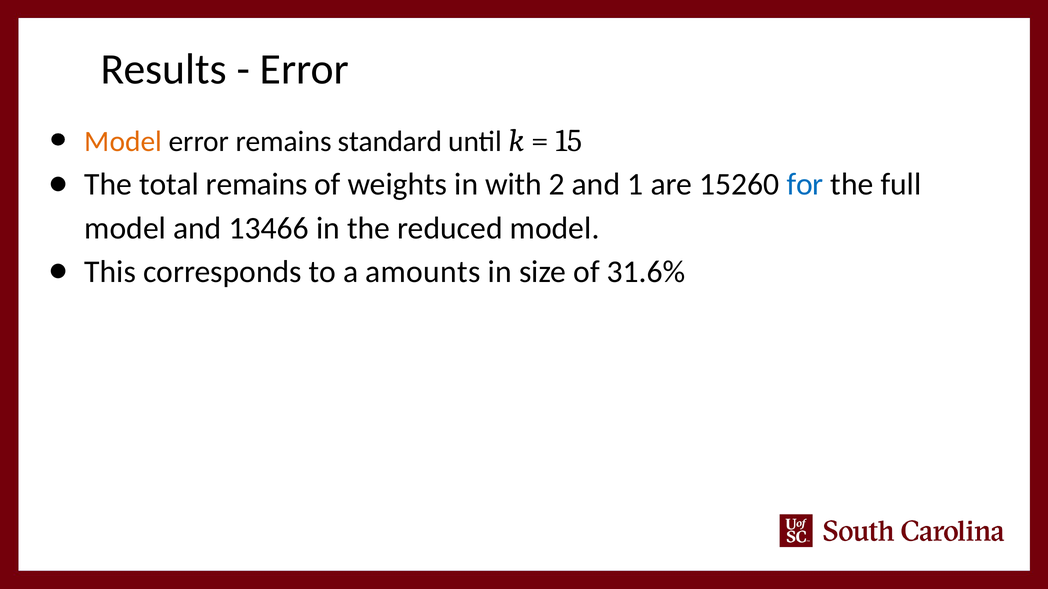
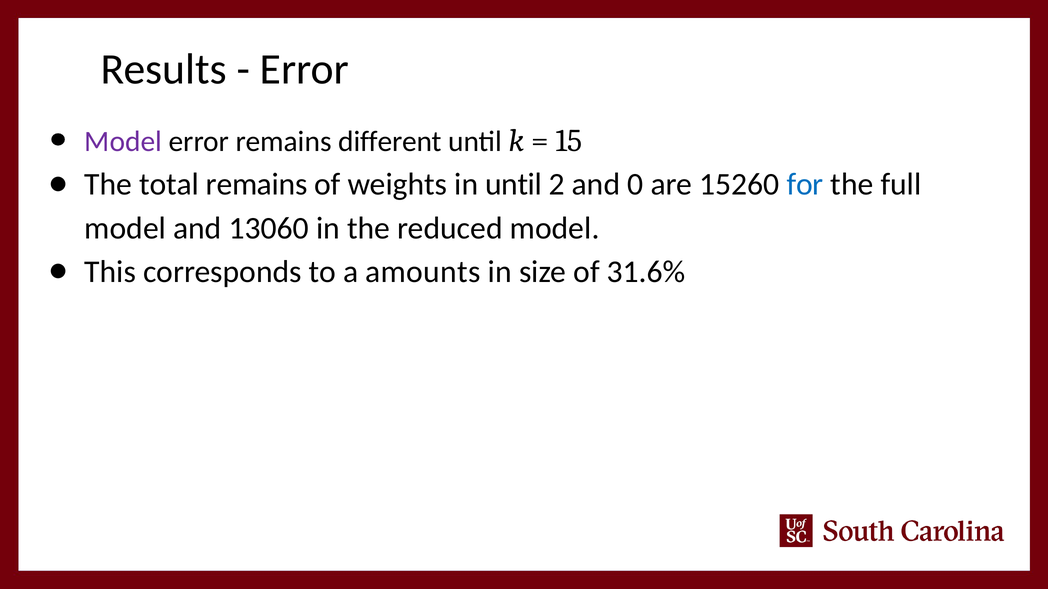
Model at (123, 142) colour: orange -> purple
standard: standard -> different
in with: with -> until
1: 1 -> 0
13466: 13466 -> 13060
